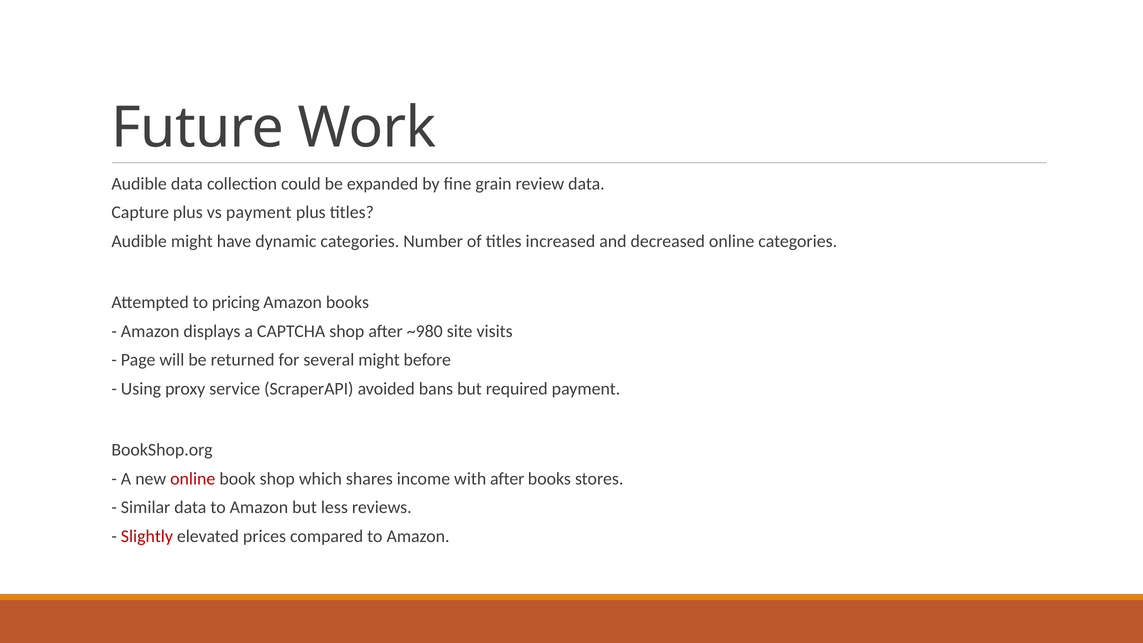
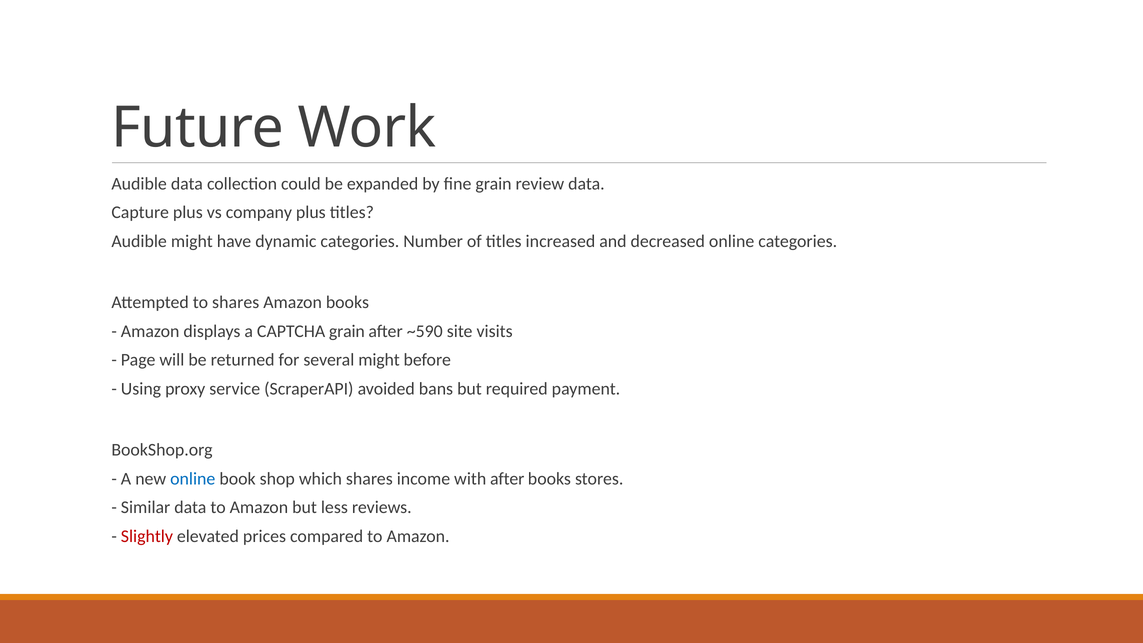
vs payment: payment -> company
to pricing: pricing -> shares
CAPTCHA shop: shop -> grain
~980: ~980 -> ~590
online at (193, 479) colour: red -> blue
